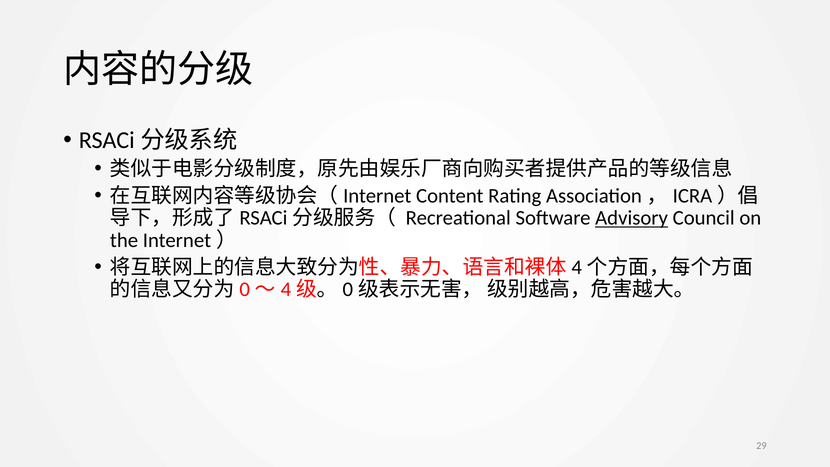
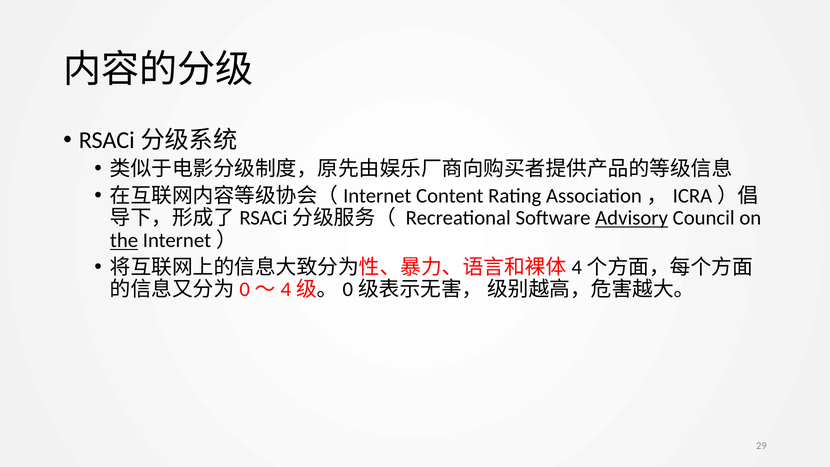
the underline: none -> present
